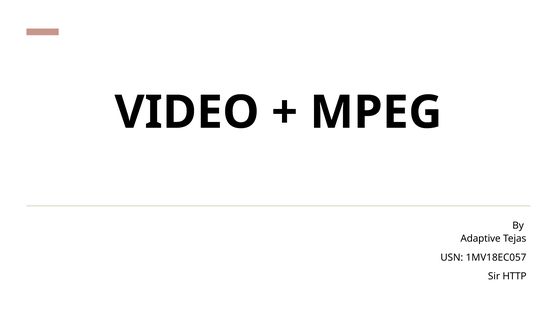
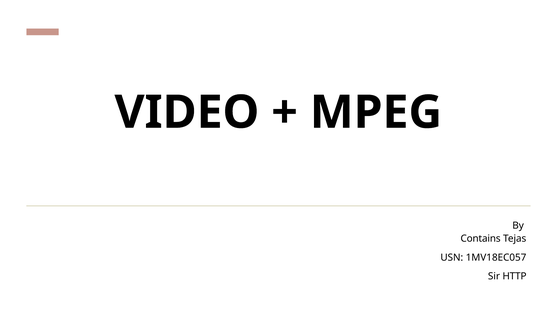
Adaptive: Adaptive -> Contains
